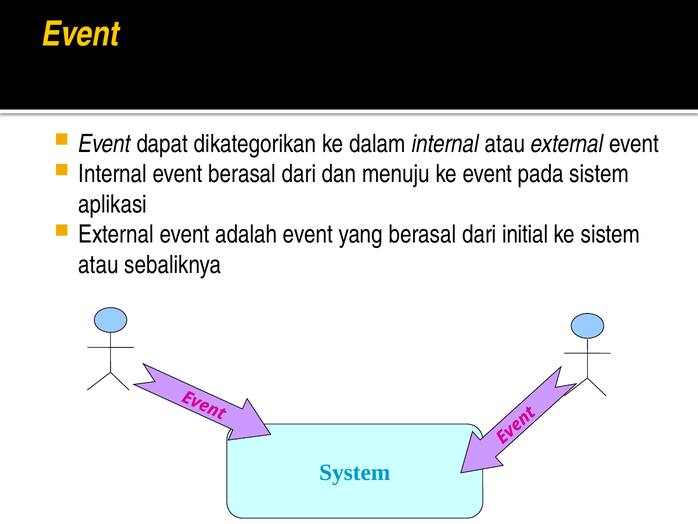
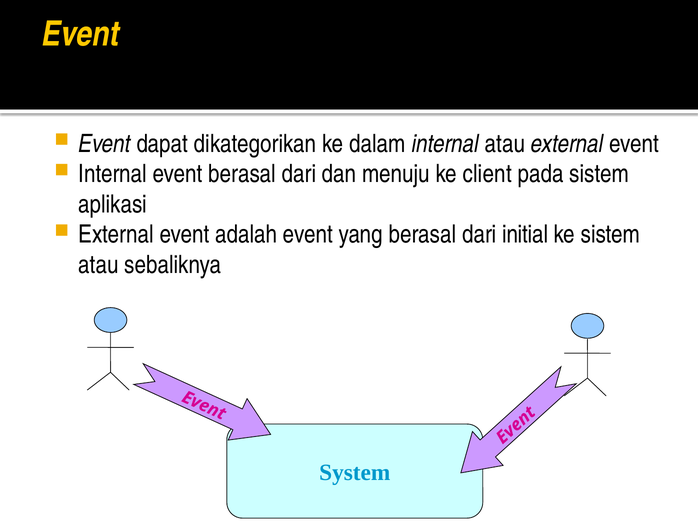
ke event: event -> client
